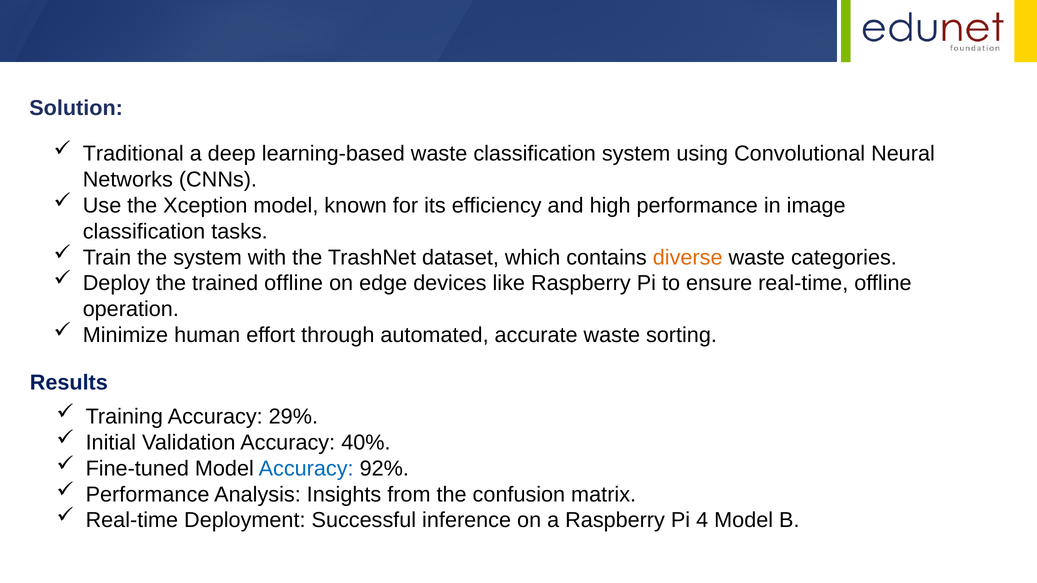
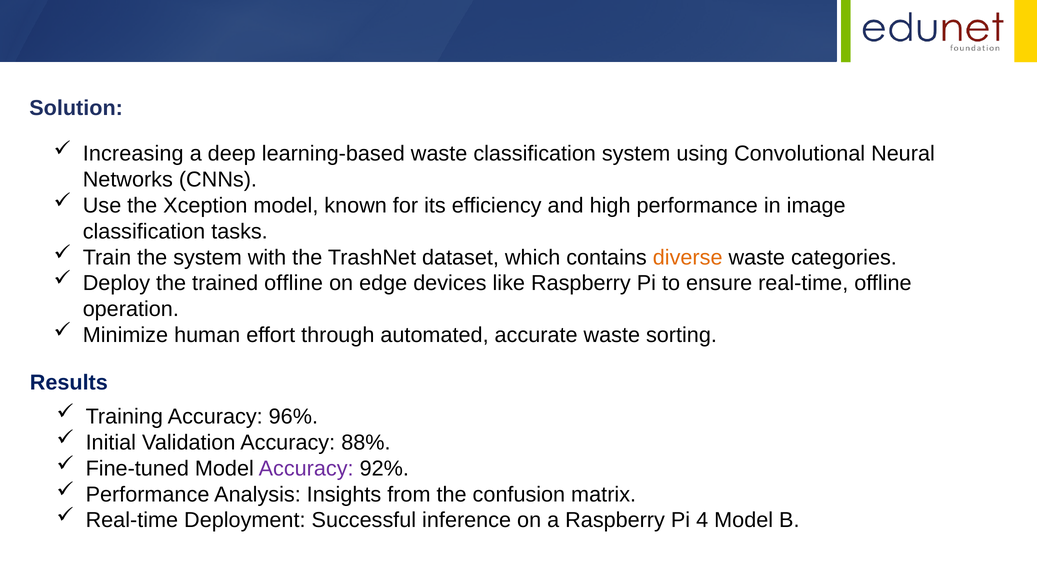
Traditional: Traditional -> Increasing
29%: 29% -> 96%
40%: 40% -> 88%
Accuracy at (306, 469) colour: blue -> purple
